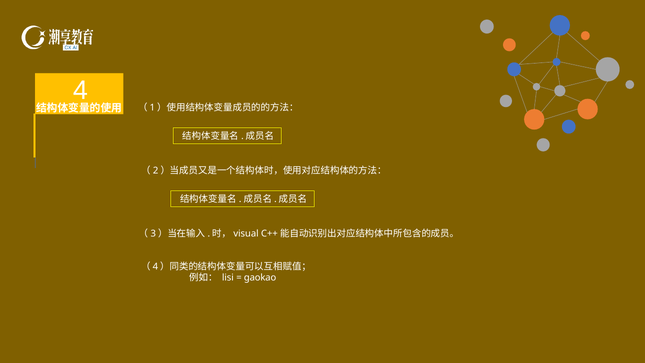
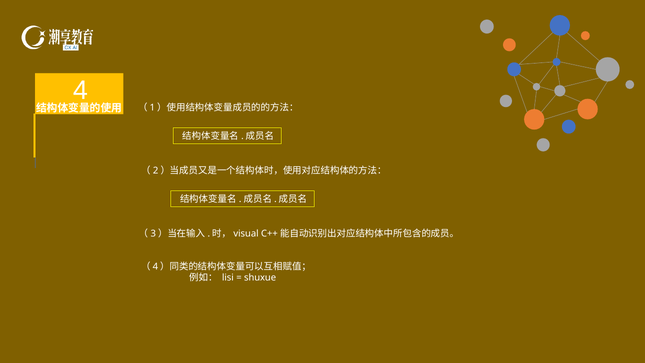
gaokao: gaokao -> shuxue
